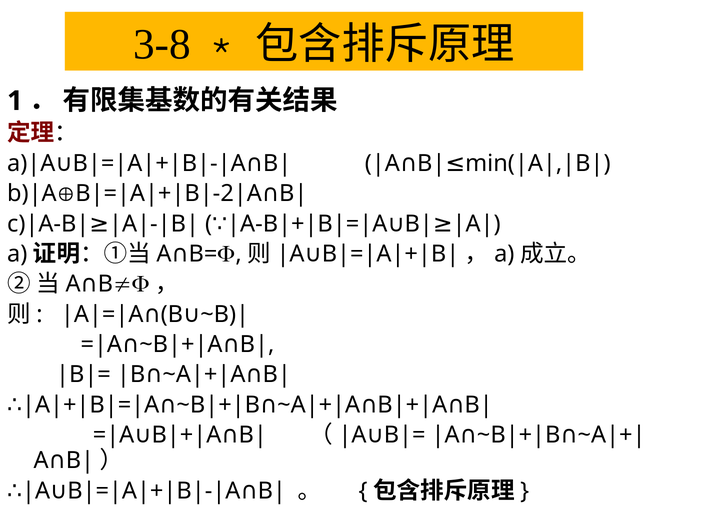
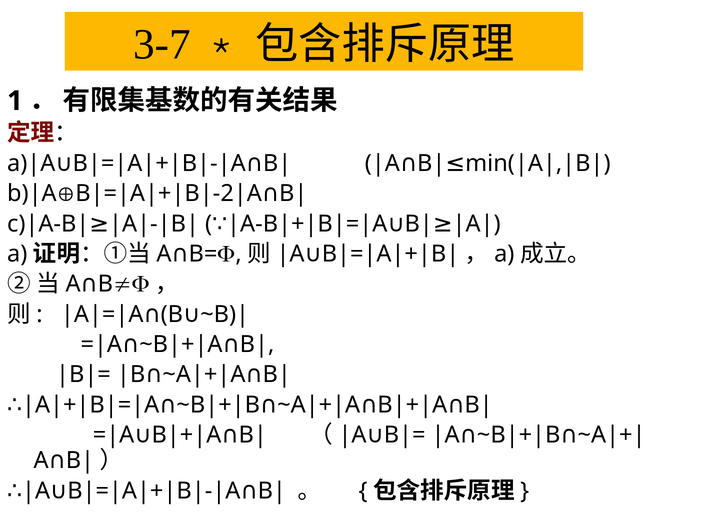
3-8: 3-8 -> 3-7
